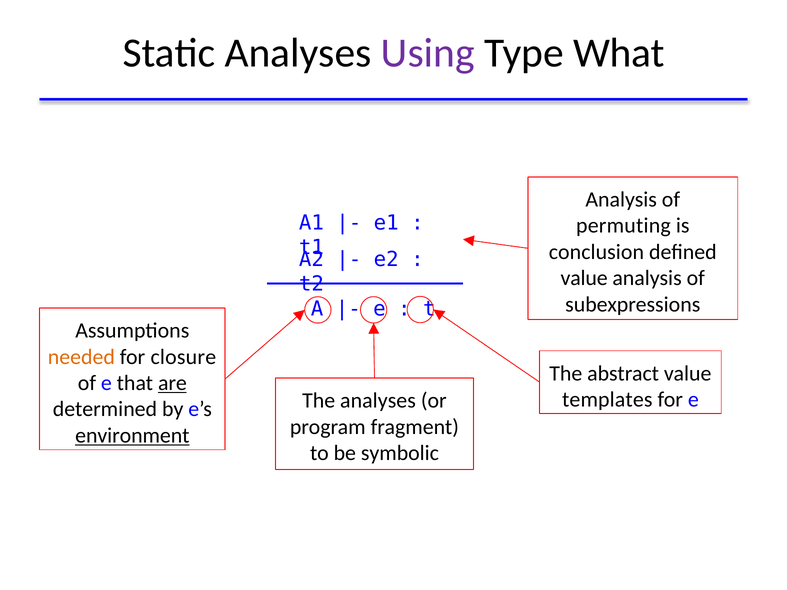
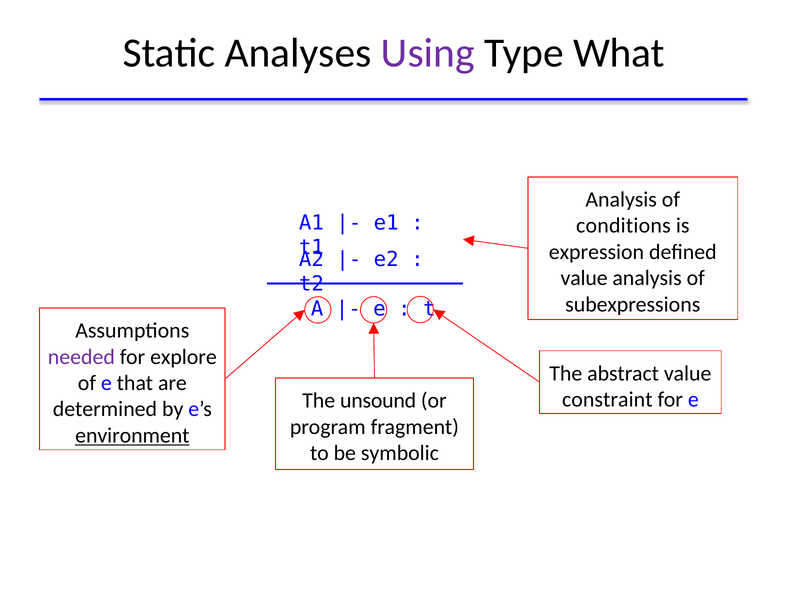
permuting: permuting -> conditions
conclusion: conclusion -> expression
needed colour: orange -> purple
closure: closure -> explore
are underline: present -> none
templates: templates -> constraint
The analyses: analyses -> unsound
